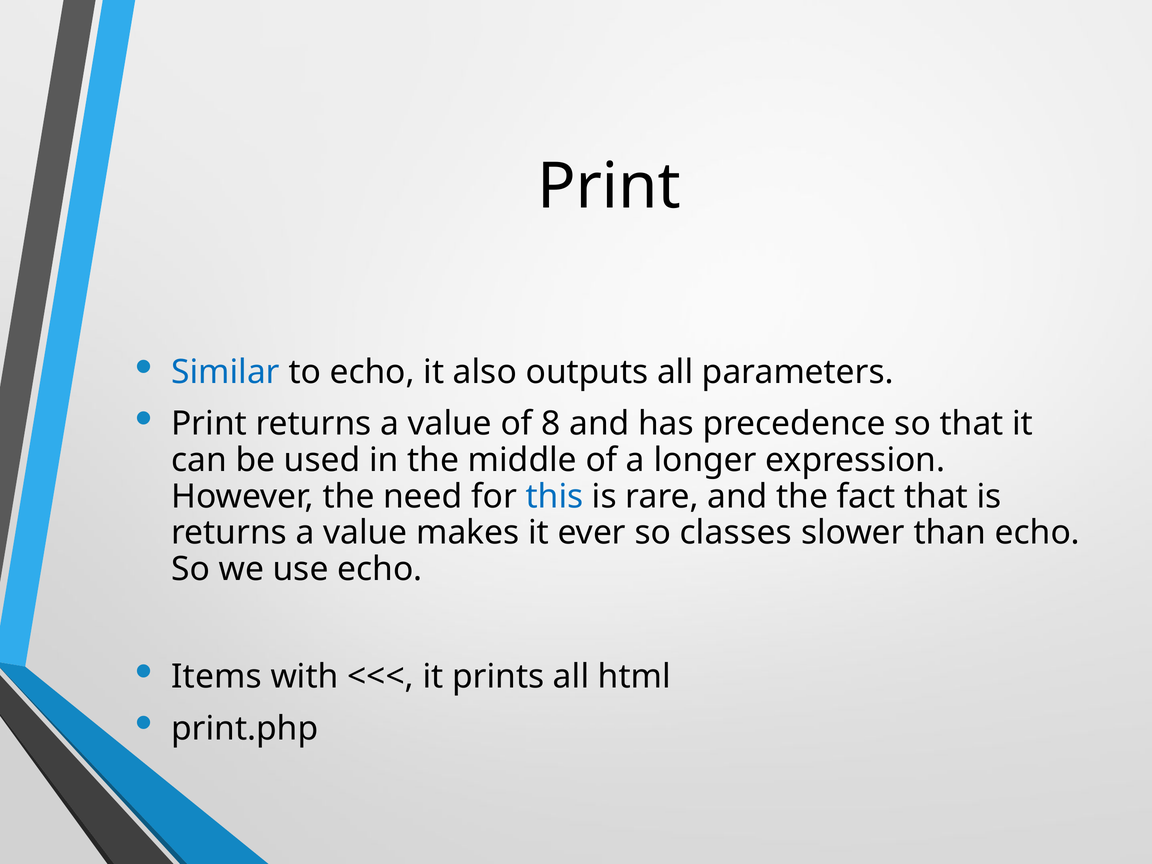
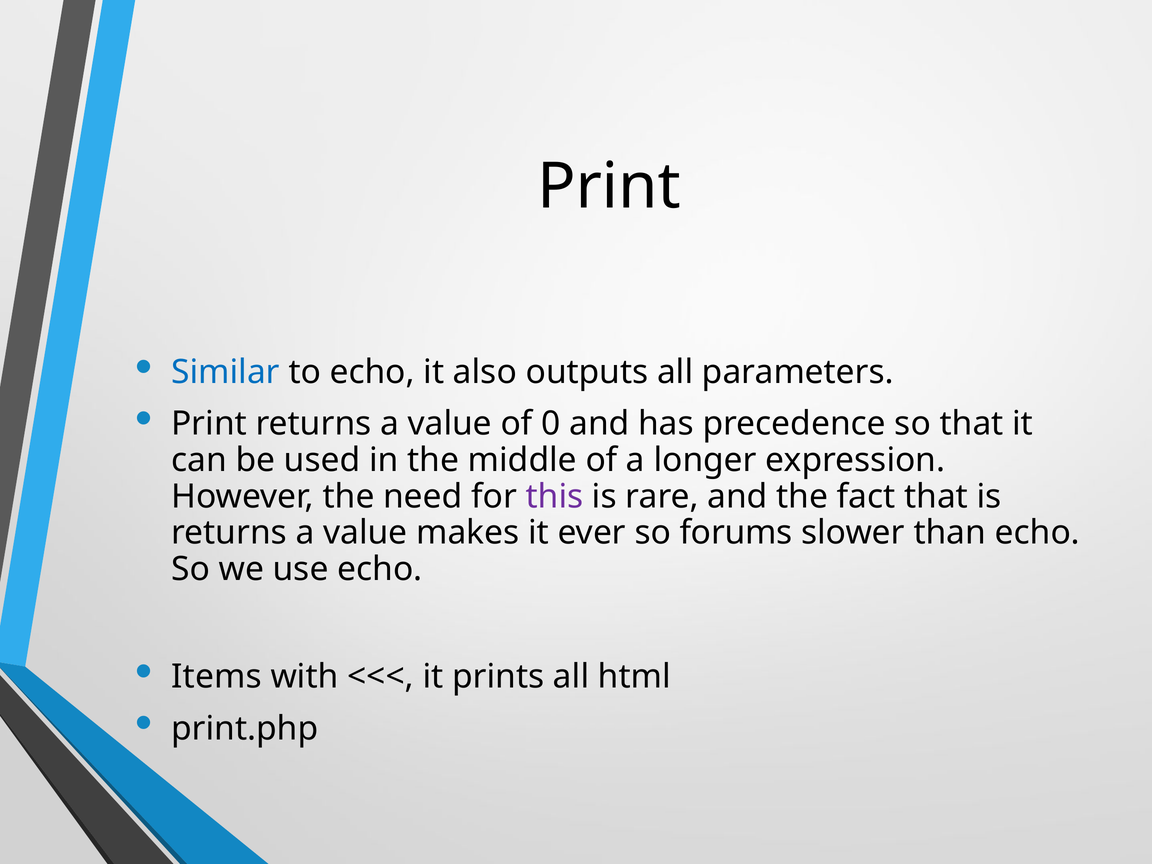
8: 8 -> 0
this colour: blue -> purple
classes: classes -> forums
